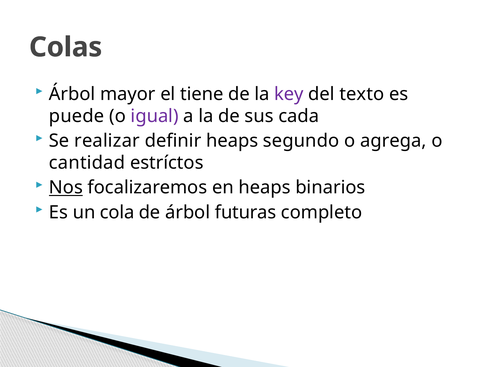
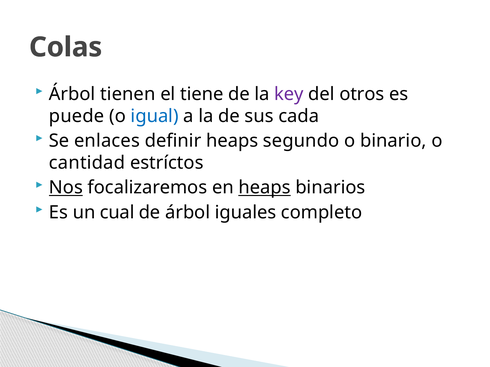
mayor: mayor -> tienen
texto: texto -> otros
igual colour: purple -> blue
realizar: realizar -> enlaces
agrega: agrega -> binario
heaps at (265, 188) underline: none -> present
cola: cola -> cual
futuras: futuras -> iguales
